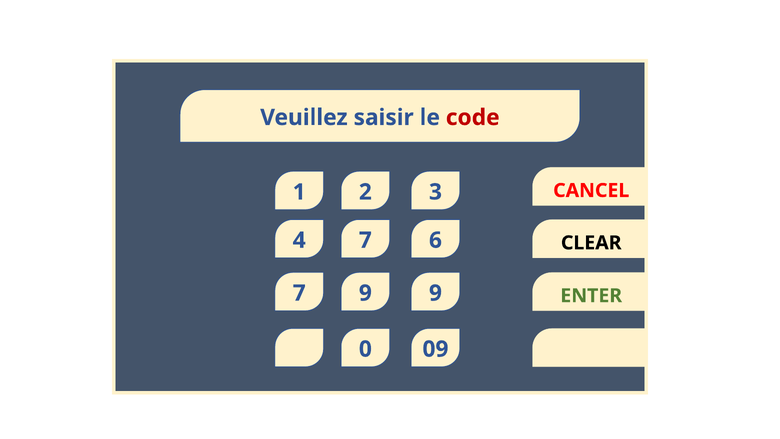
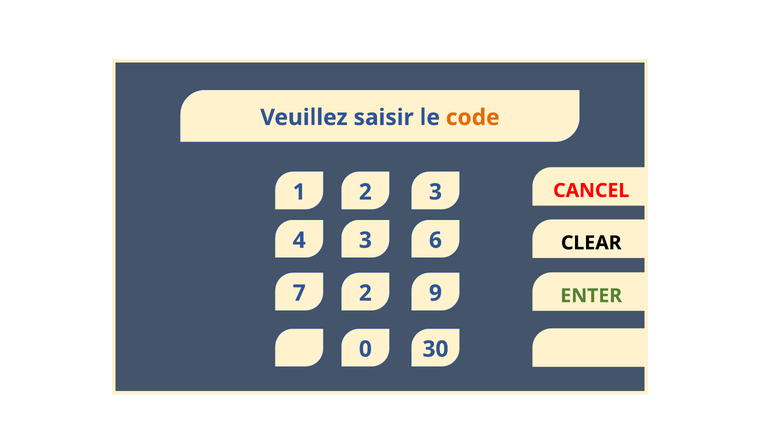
code colour: red -> orange
4 7: 7 -> 3
7 9: 9 -> 2
09: 09 -> 30
